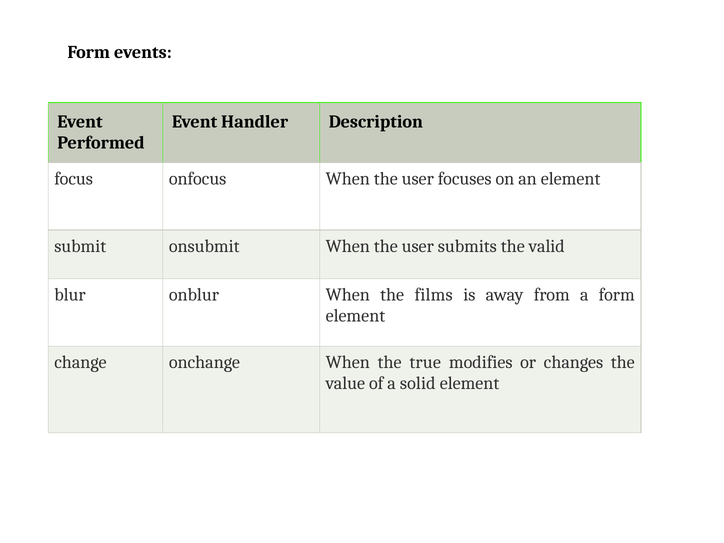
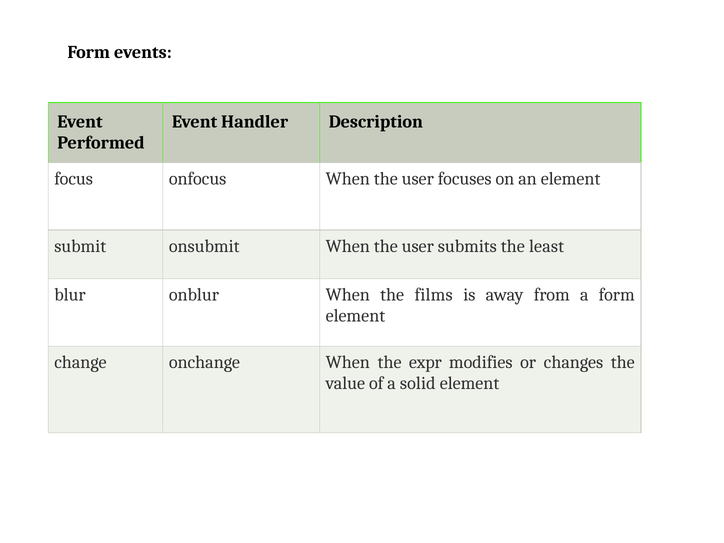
valid: valid -> least
true: true -> expr
